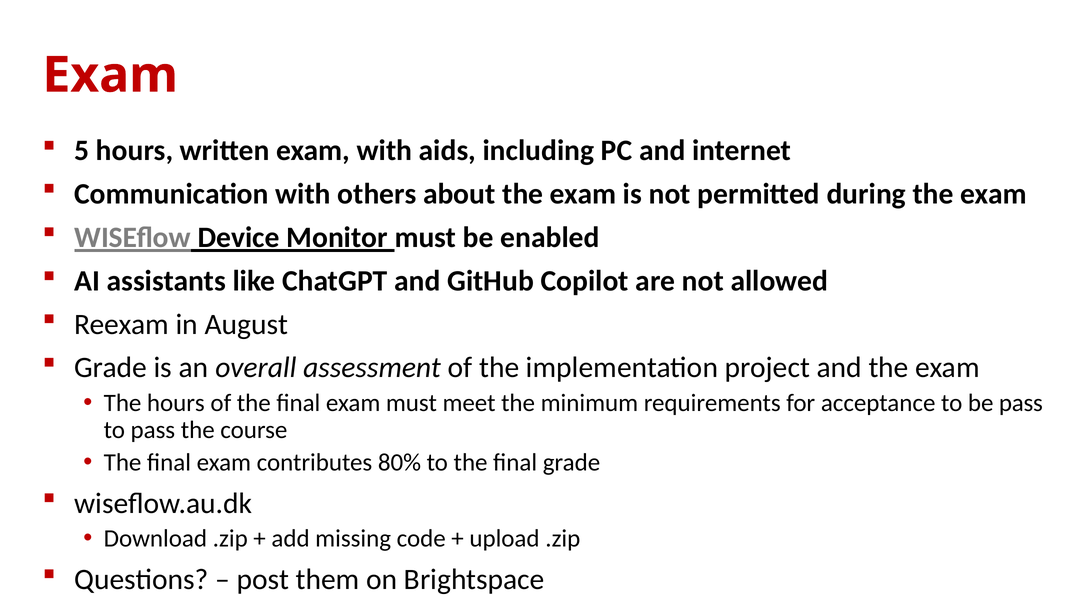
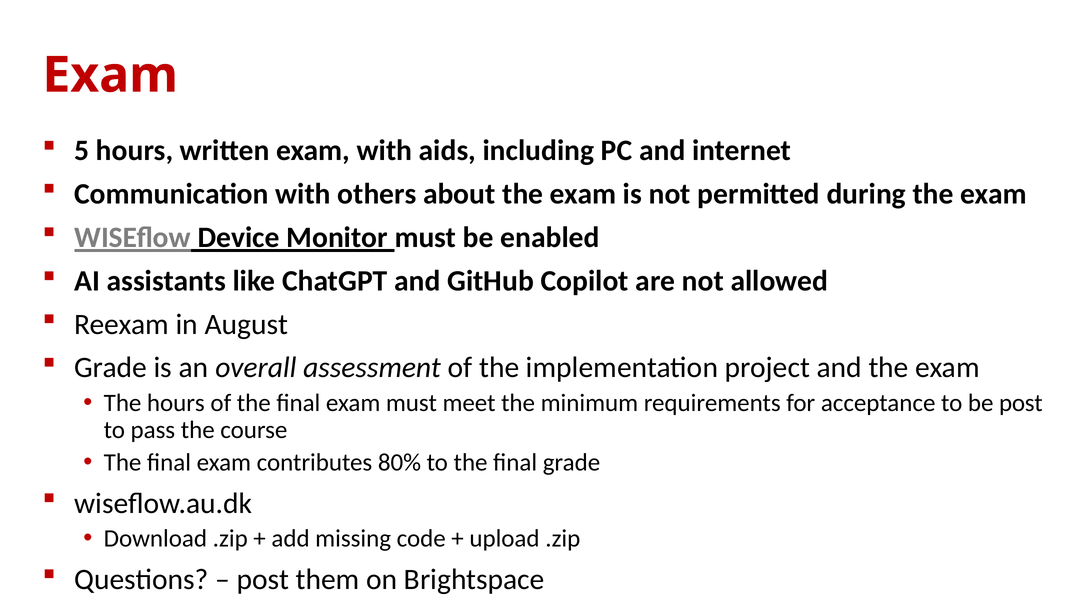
be pass: pass -> post
